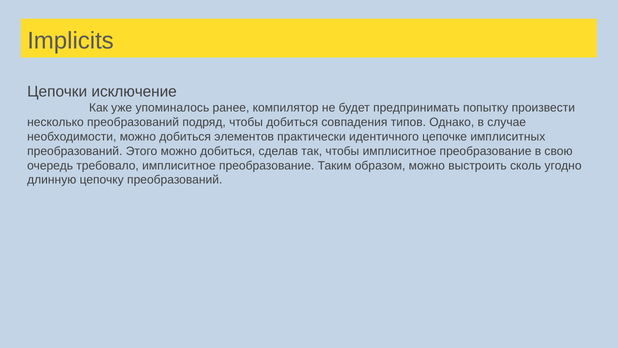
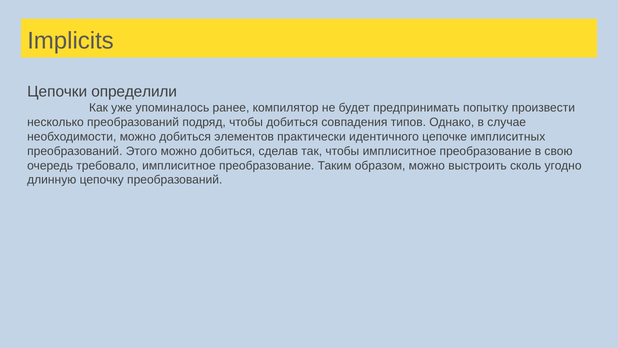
исключение: исключение -> определили
